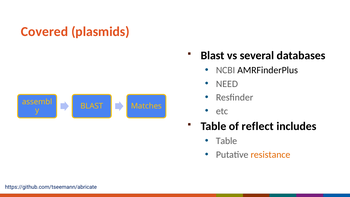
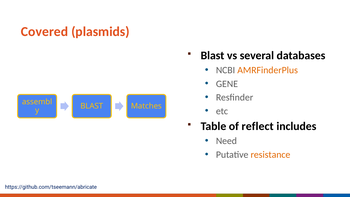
AMRFinderPlus colour: black -> orange
NEED: NEED -> GENE
Table at (226, 141): Table -> Need
